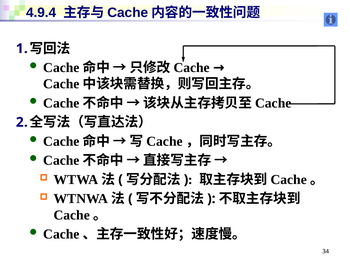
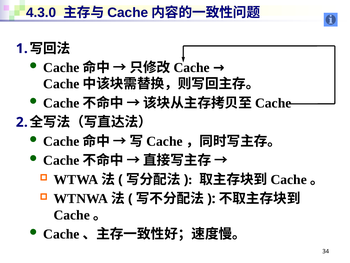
4.9.4: 4.9.4 -> 4.3.0
